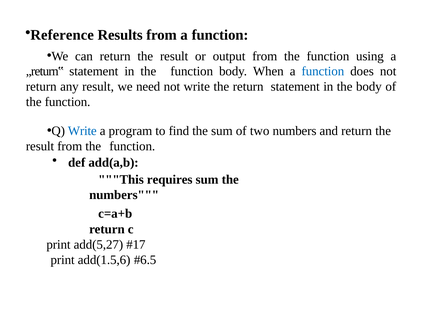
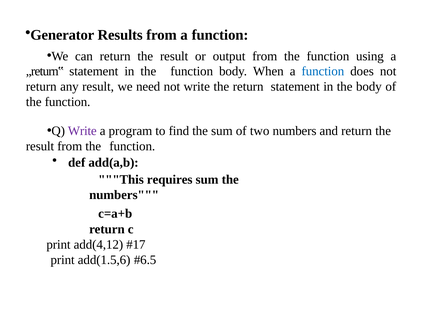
Reference: Reference -> Generator
Write at (82, 131) colour: blue -> purple
add(5,27: add(5,27 -> add(4,12
